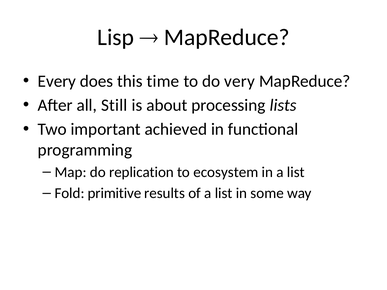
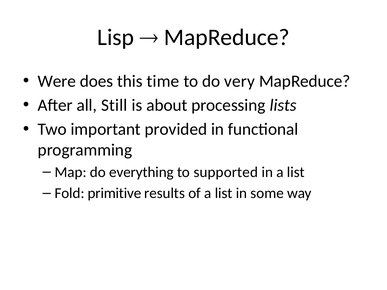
Every: Every -> Were
achieved: achieved -> provided
replication: replication -> everything
ecosystem: ecosystem -> supported
